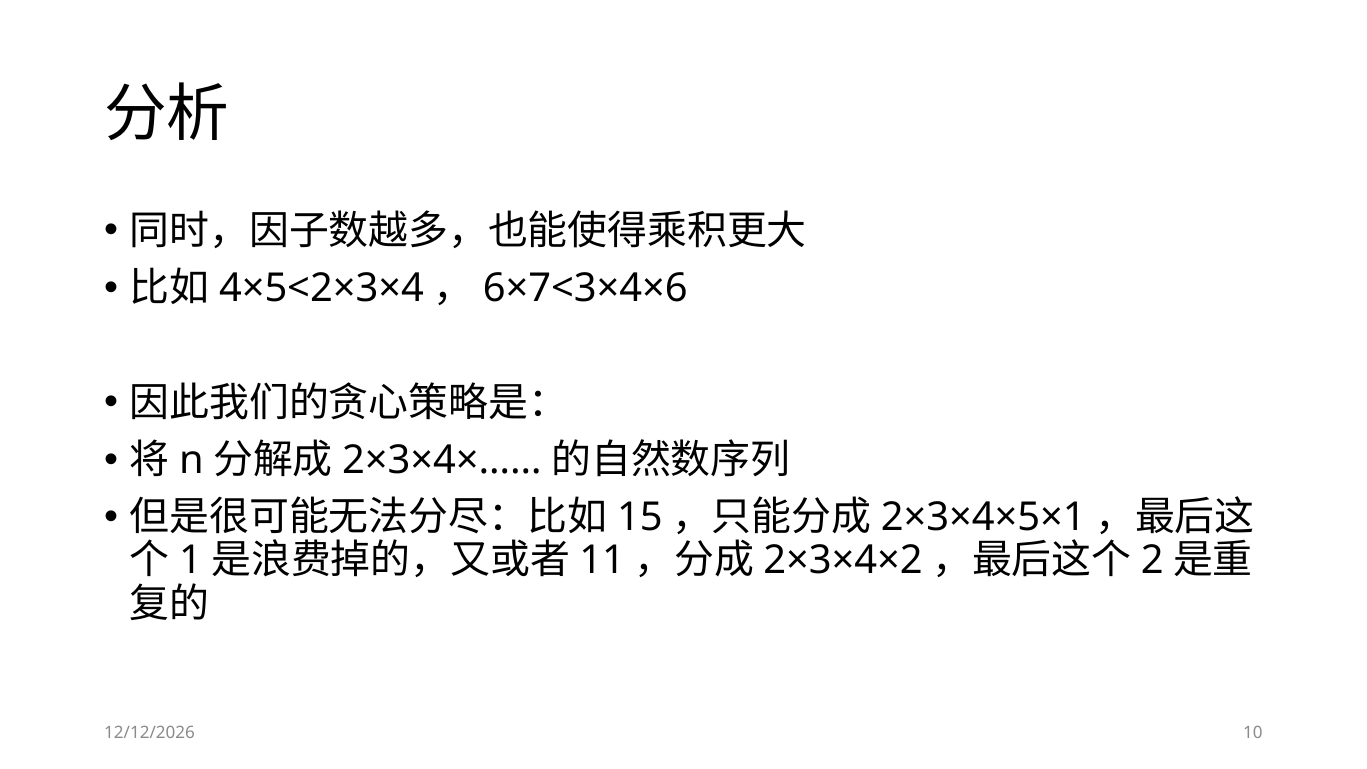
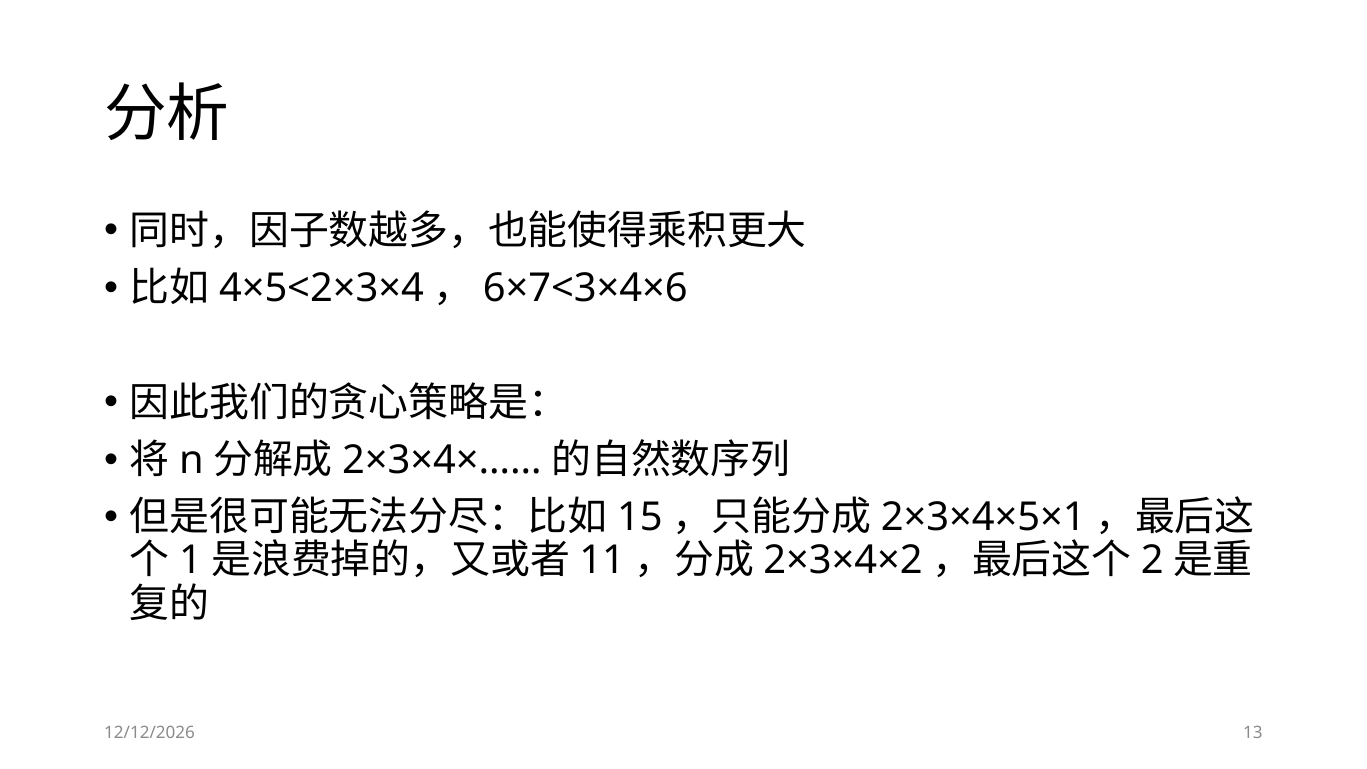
10: 10 -> 13
